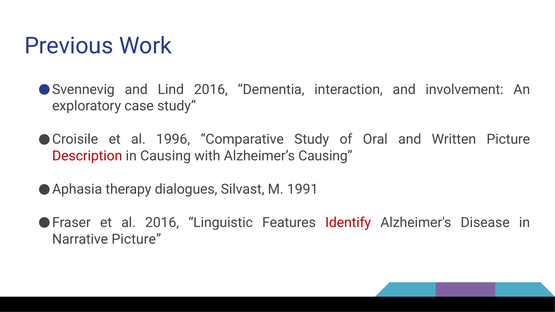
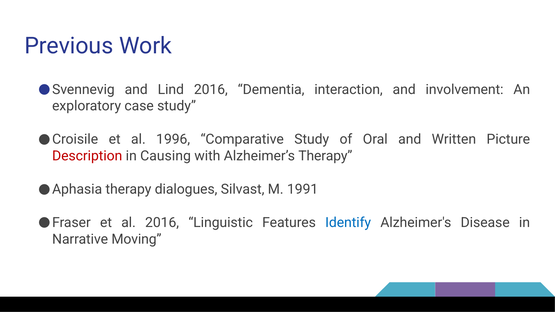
Alzheimer’s Causing: Causing -> Therapy
Identify colour: red -> blue
Narrative Picture: Picture -> Moving
